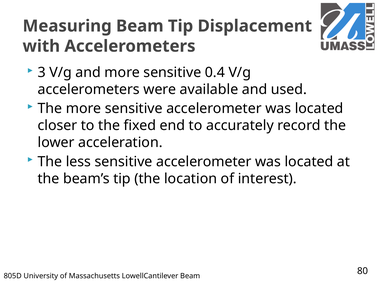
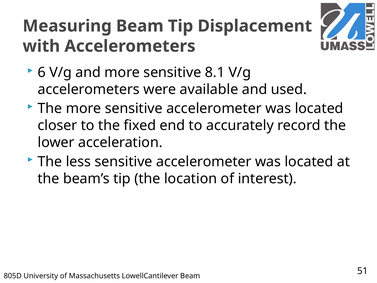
3: 3 -> 6
0.4: 0.4 -> 8.1
80: 80 -> 51
